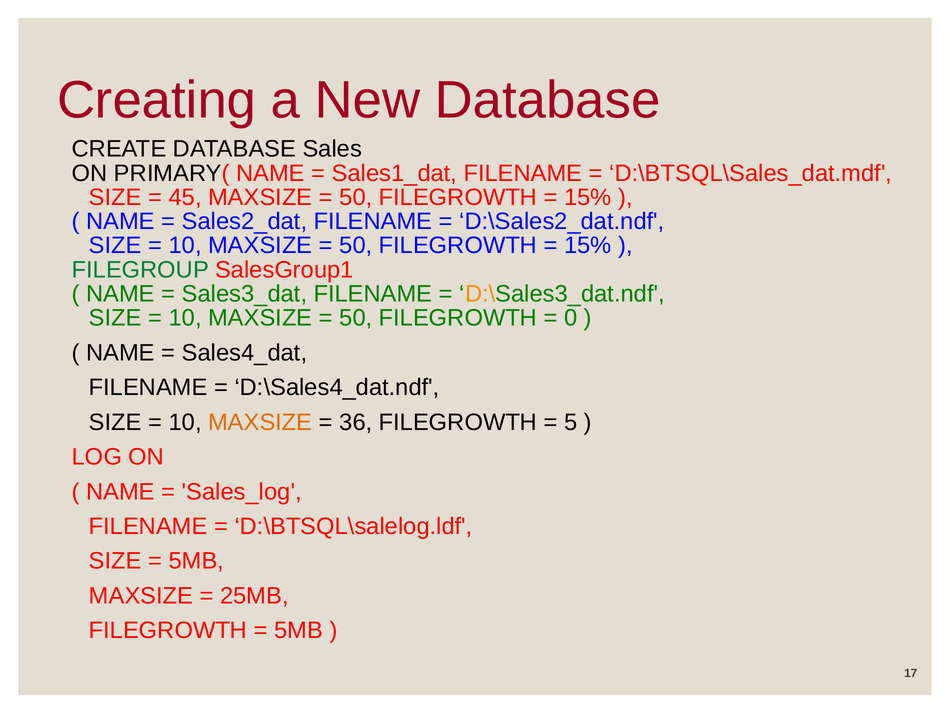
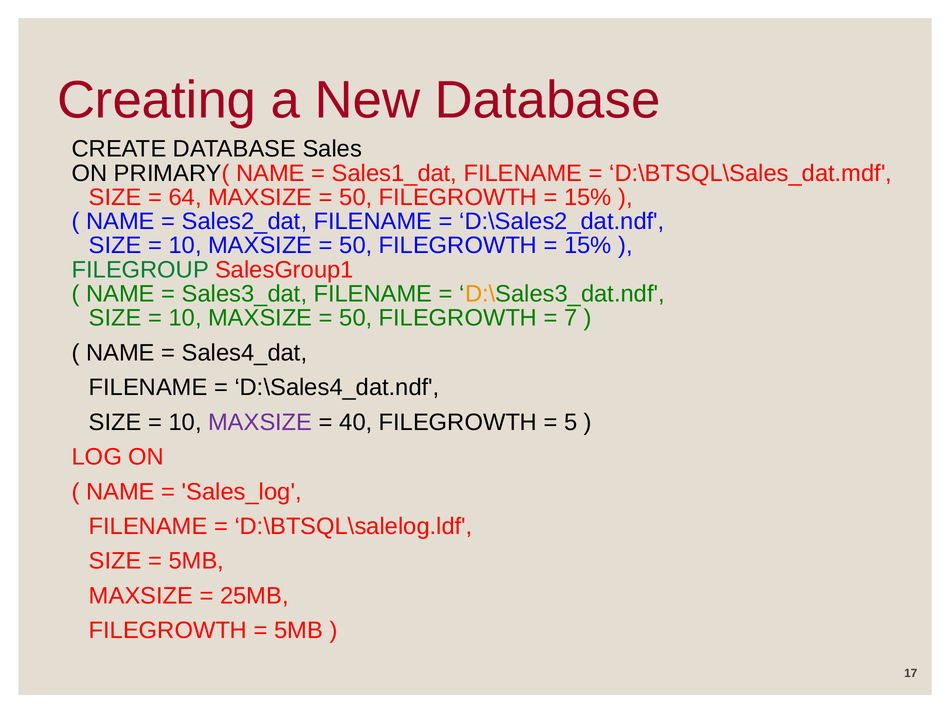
45: 45 -> 64
0: 0 -> 7
MAXSIZE at (260, 422) colour: orange -> purple
36: 36 -> 40
